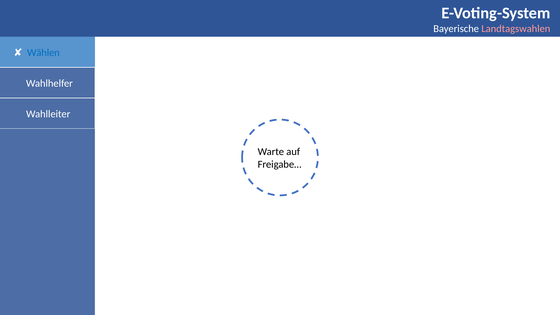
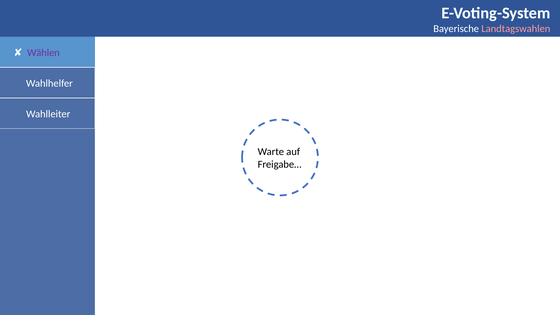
Wählen colour: blue -> purple
